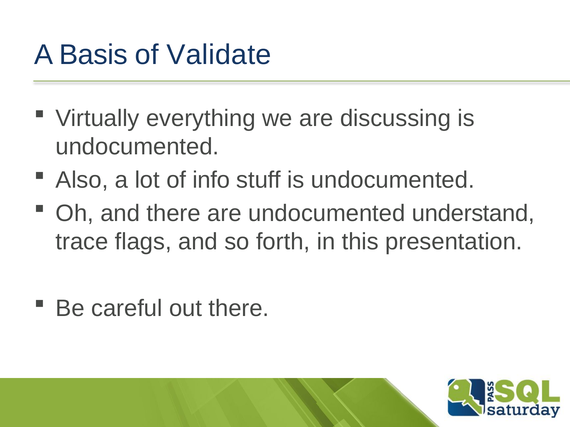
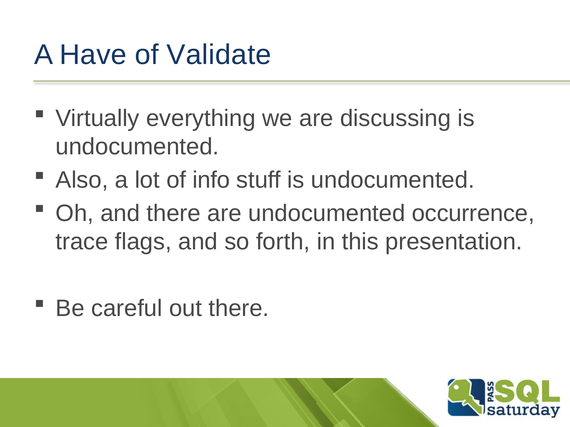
Basis: Basis -> Have
understand: understand -> occurrence
